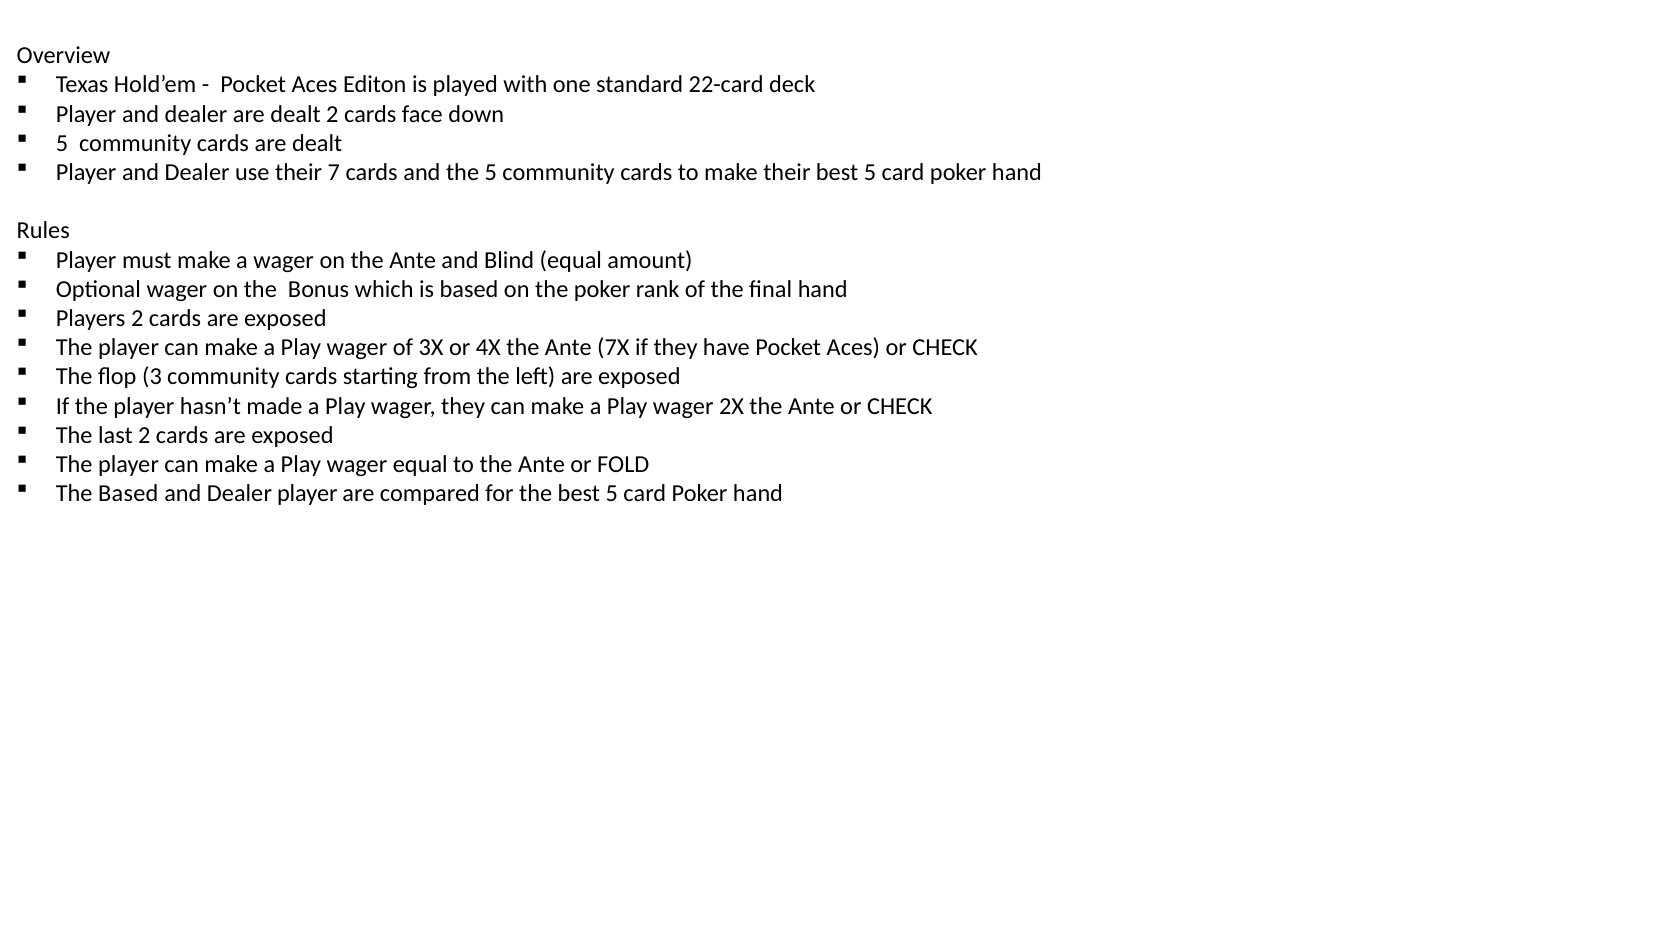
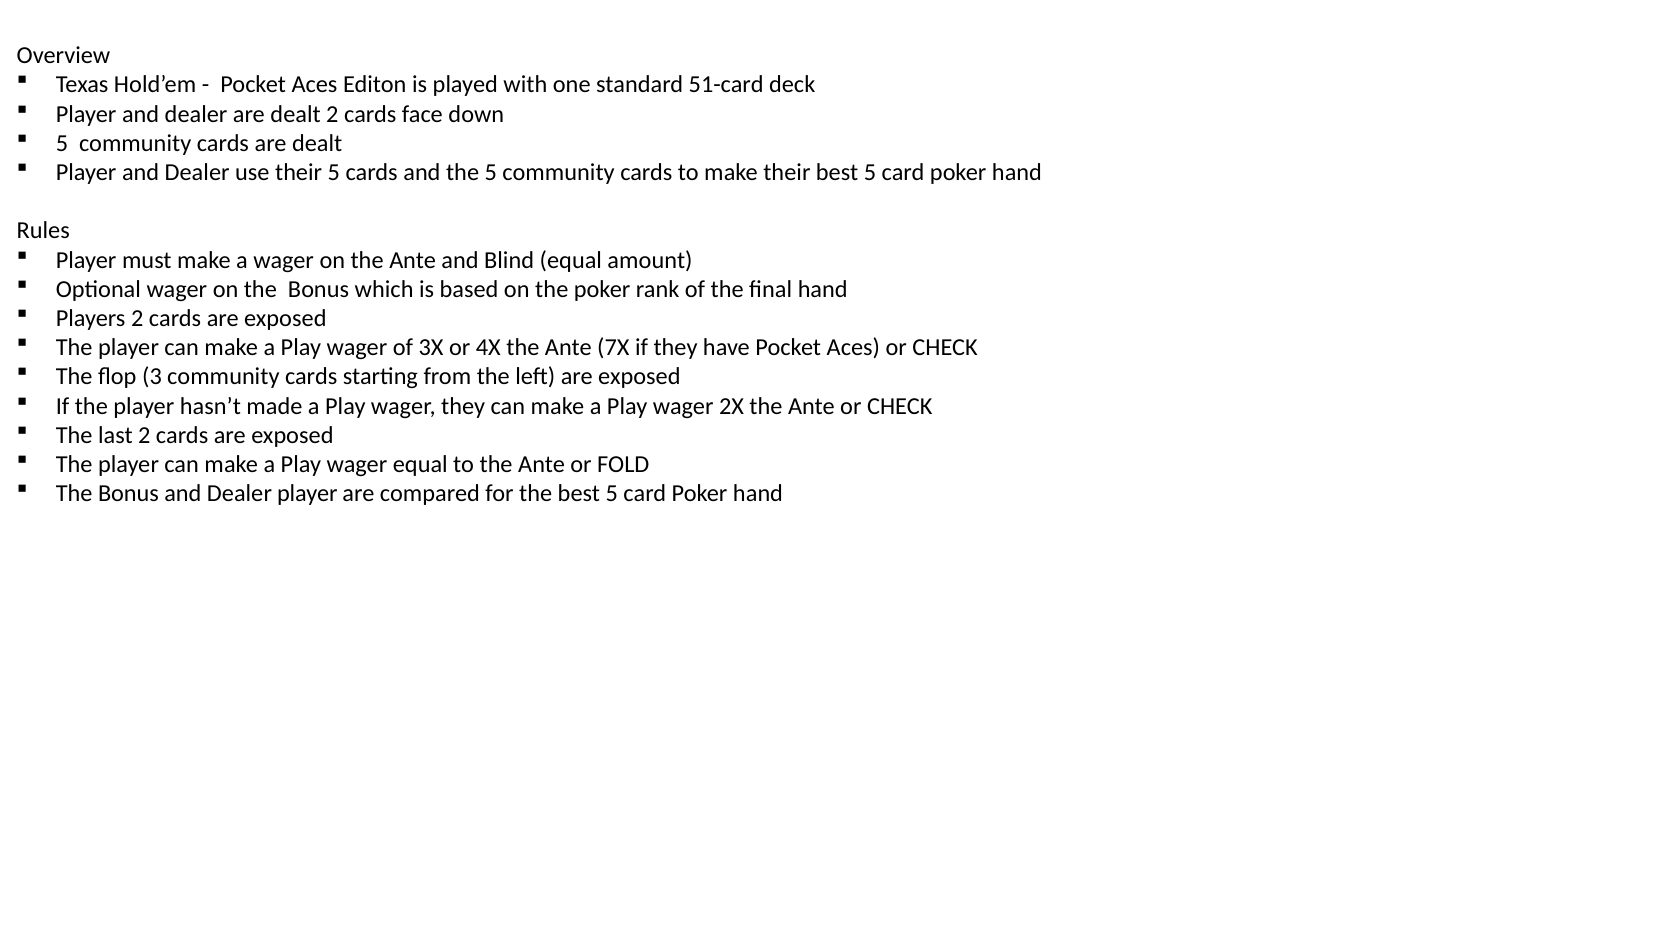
22-card: 22-card -> 51-card
their 7: 7 -> 5
Based at (128, 494): Based -> Bonus
